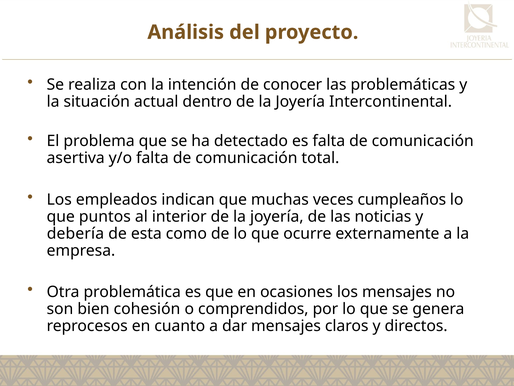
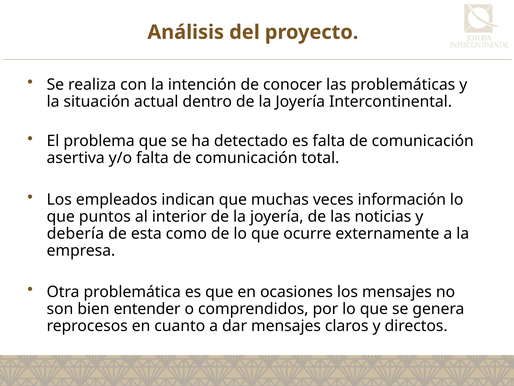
cumpleaños: cumpleaños -> información
cohesión: cohesión -> entender
